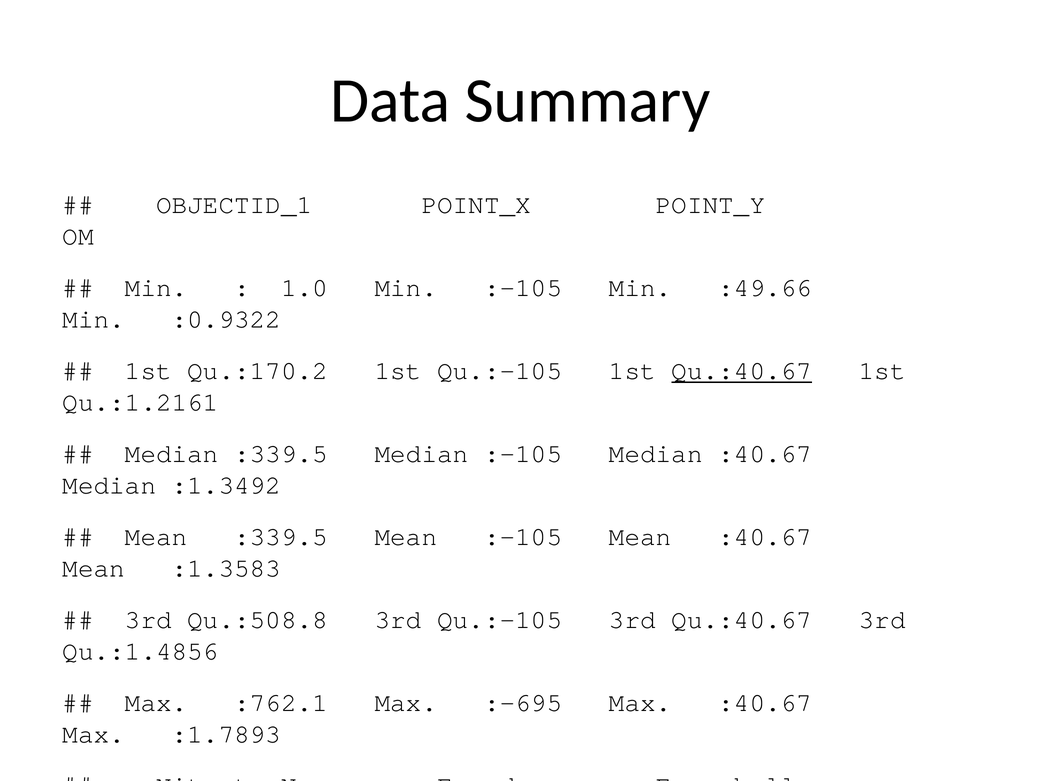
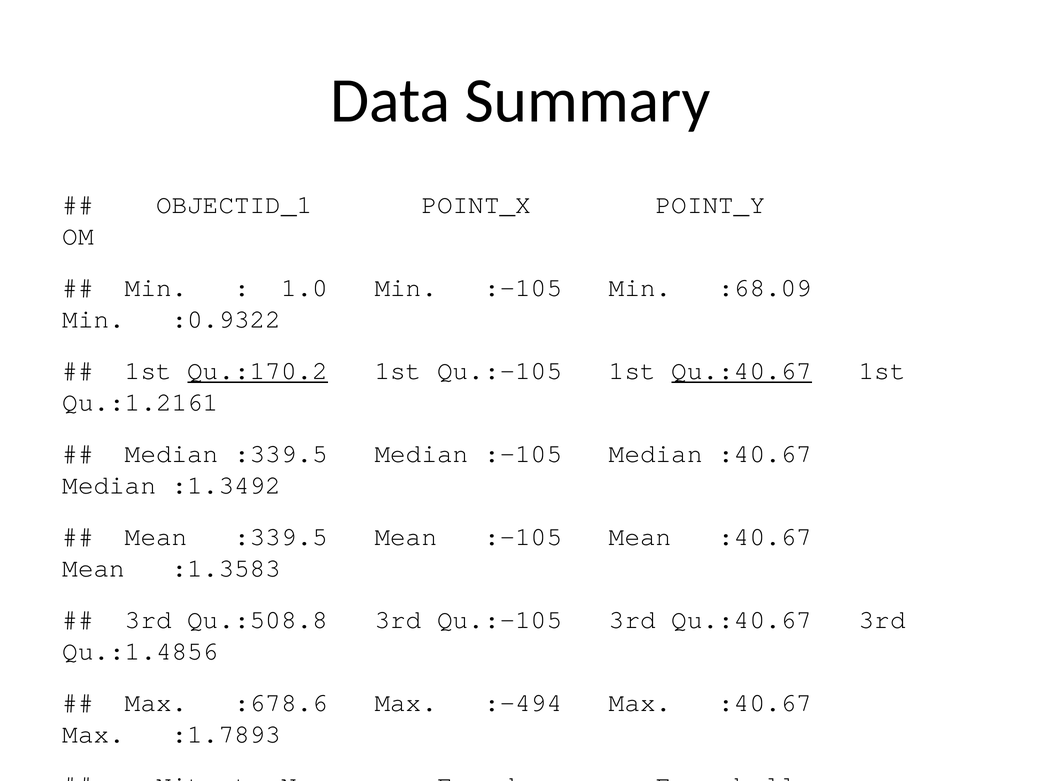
:49.66: :49.66 -> :68.09
Qu.:170.2 underline: none -> present
:762.1: :762.1 -> :678.6
:-695: :-695 -> :-494
